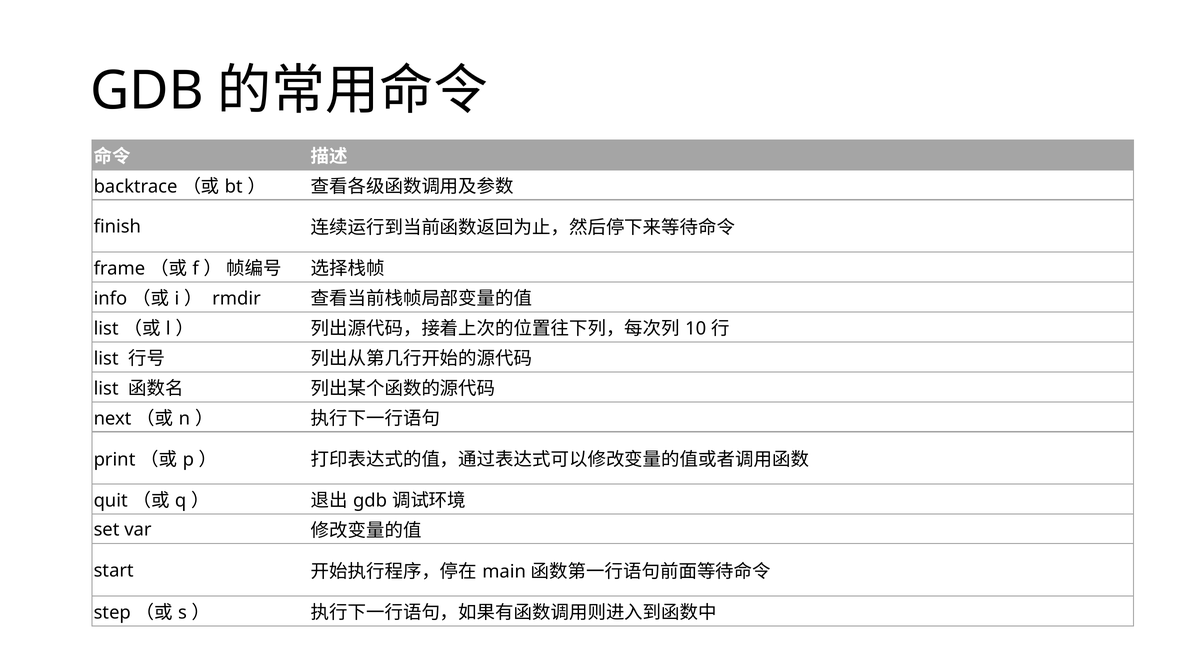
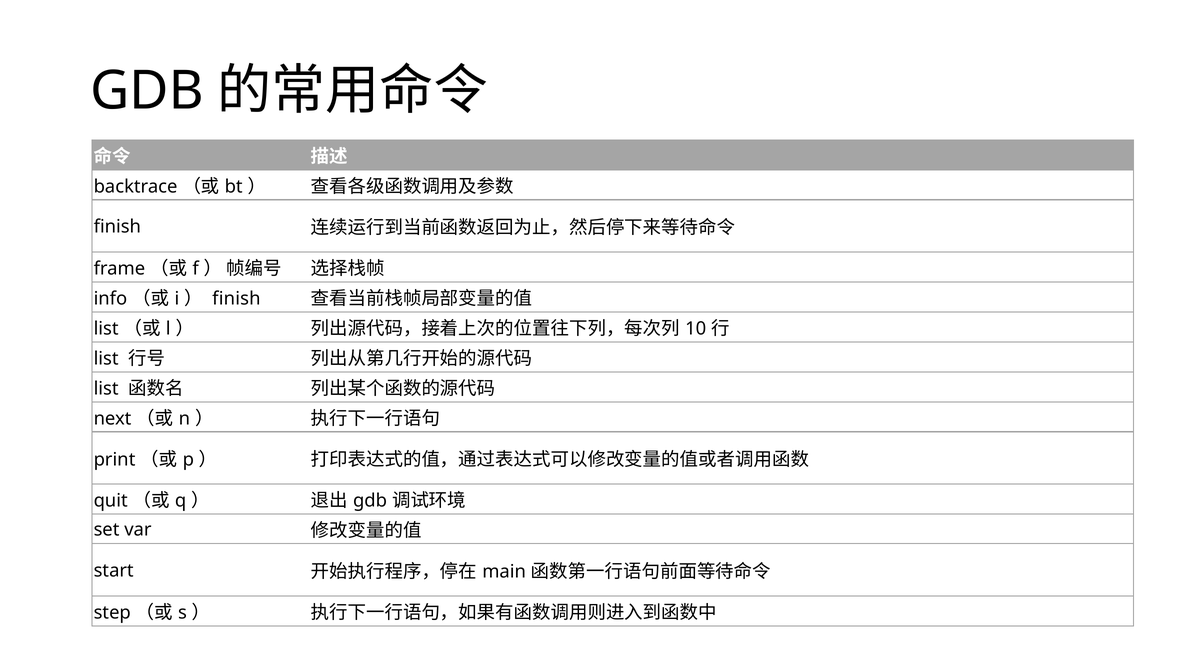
rmdir at (237, 299): rmdir -> finish
